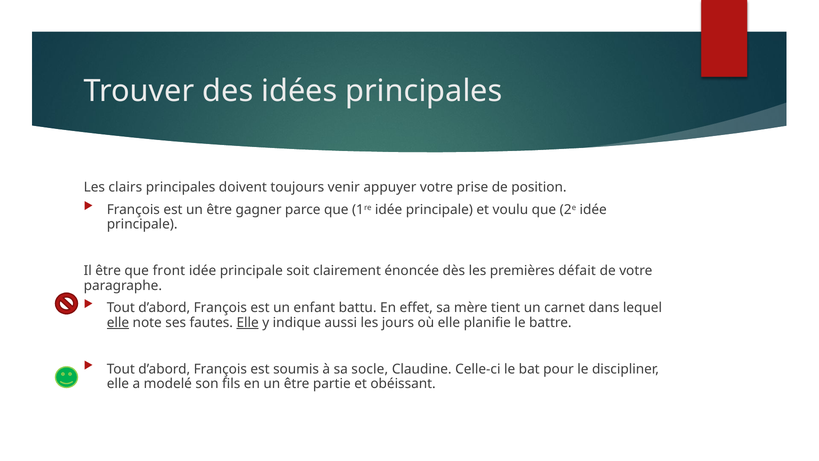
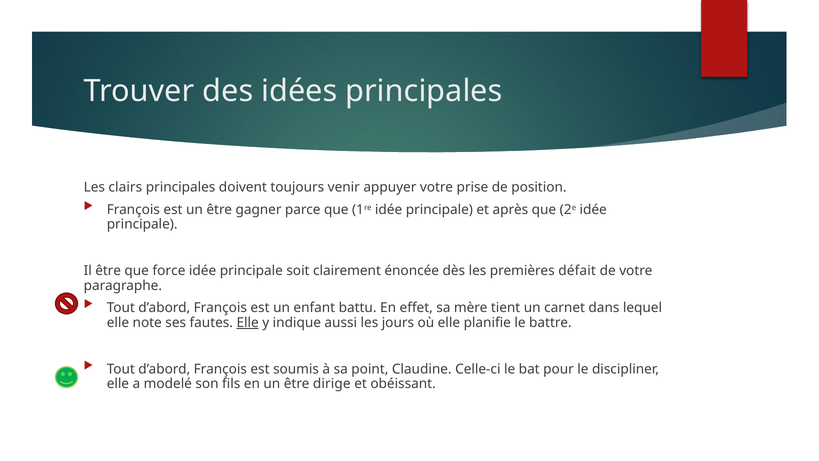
voulu: voulu -> après
front: front -> force
elle at (118, 322) underline: present -> none
socle: socle -> point
partie: partie -> dirige
